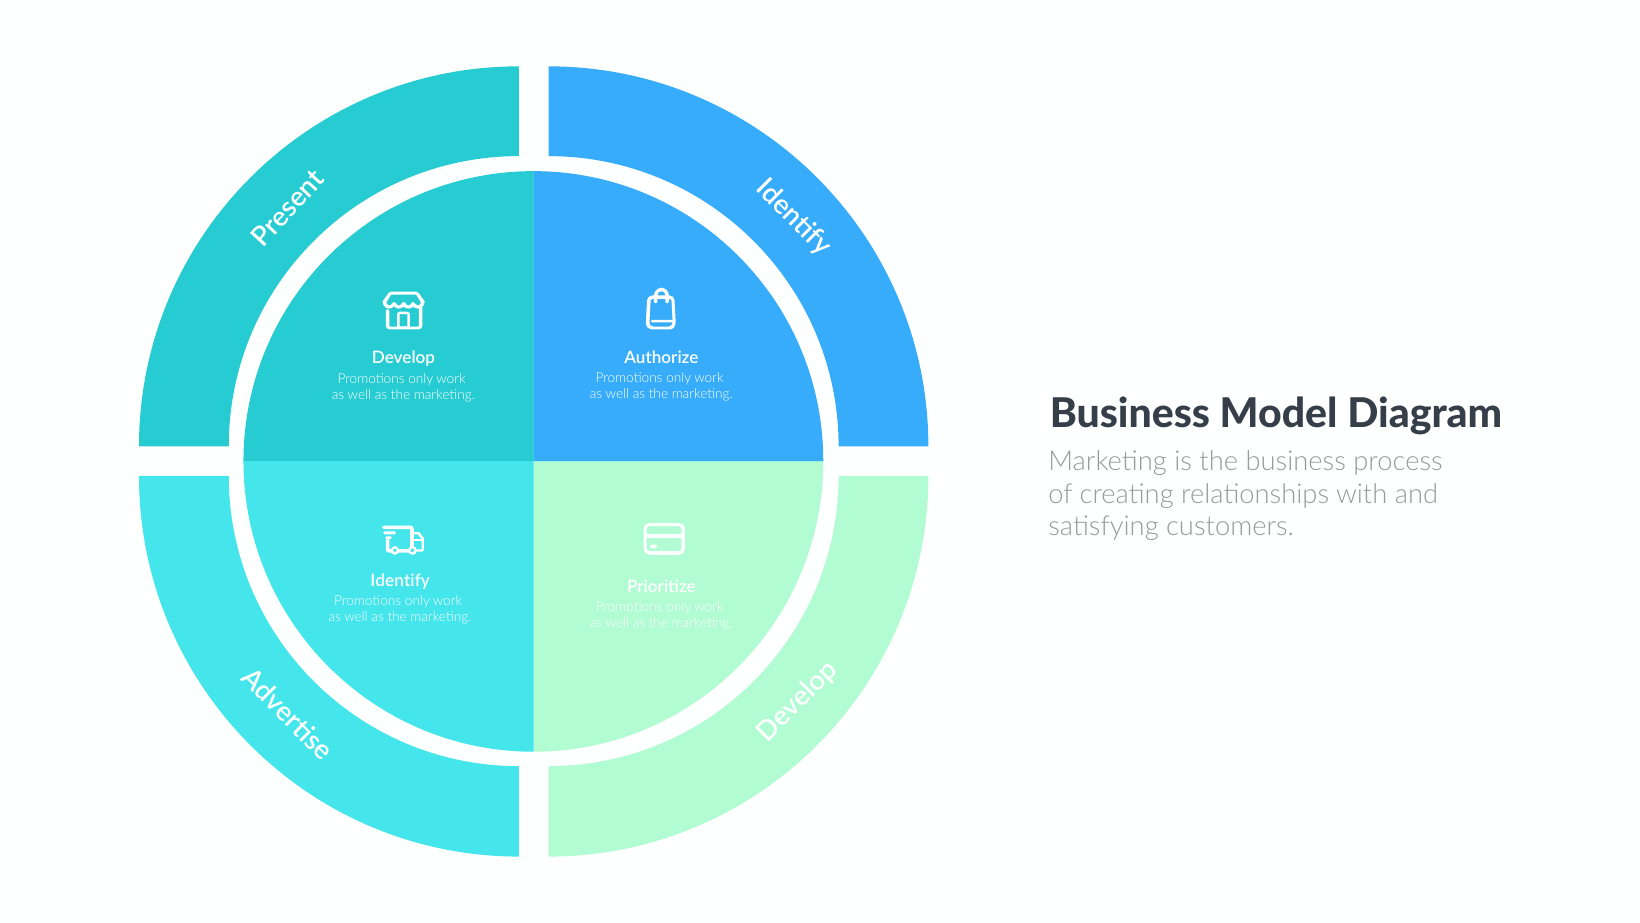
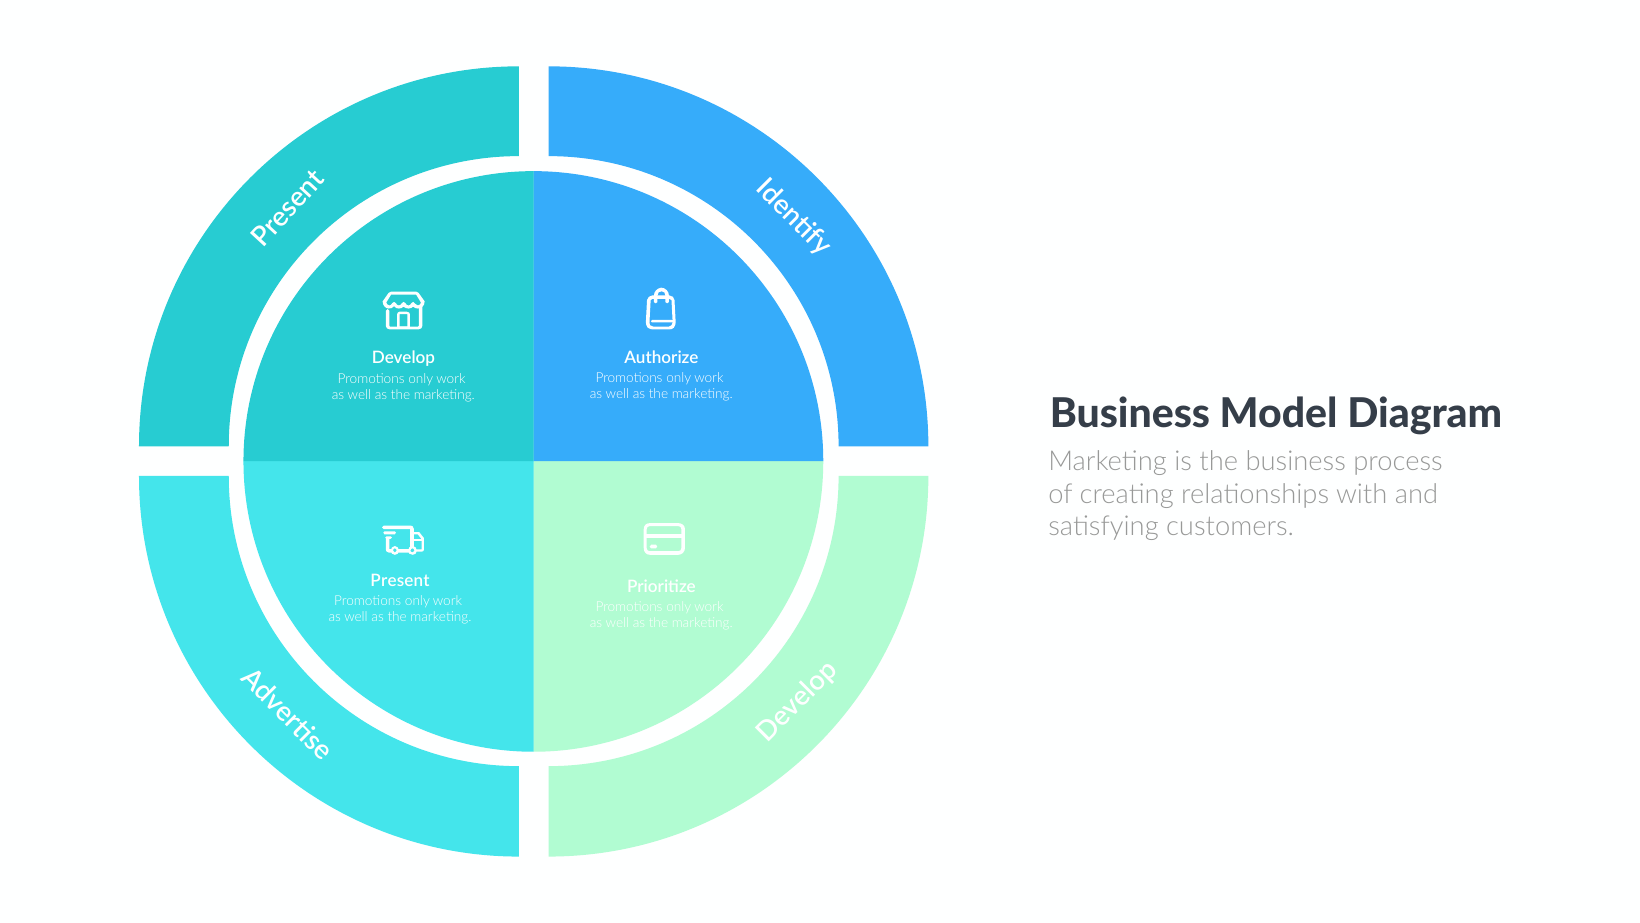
Identify: Identify -> Present
